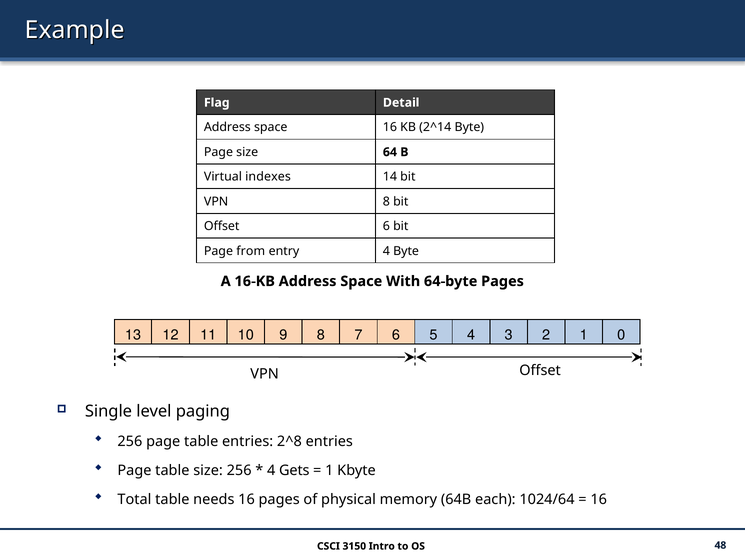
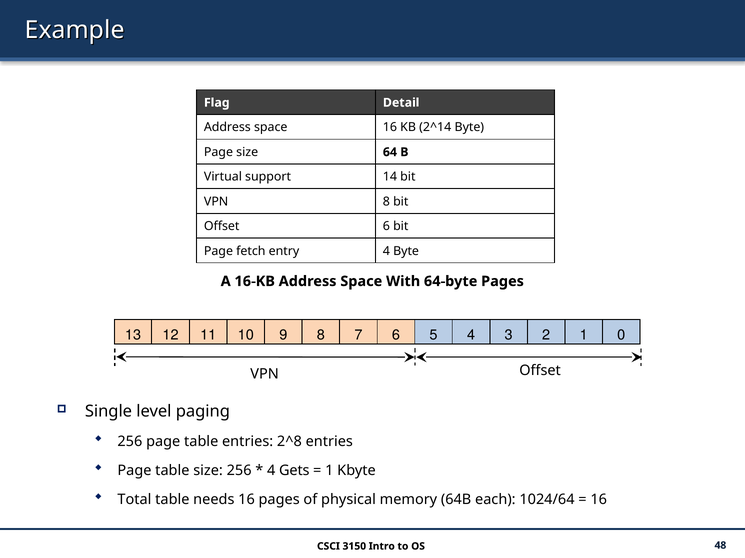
indexes: indexes -> support
from: from -> fetch
